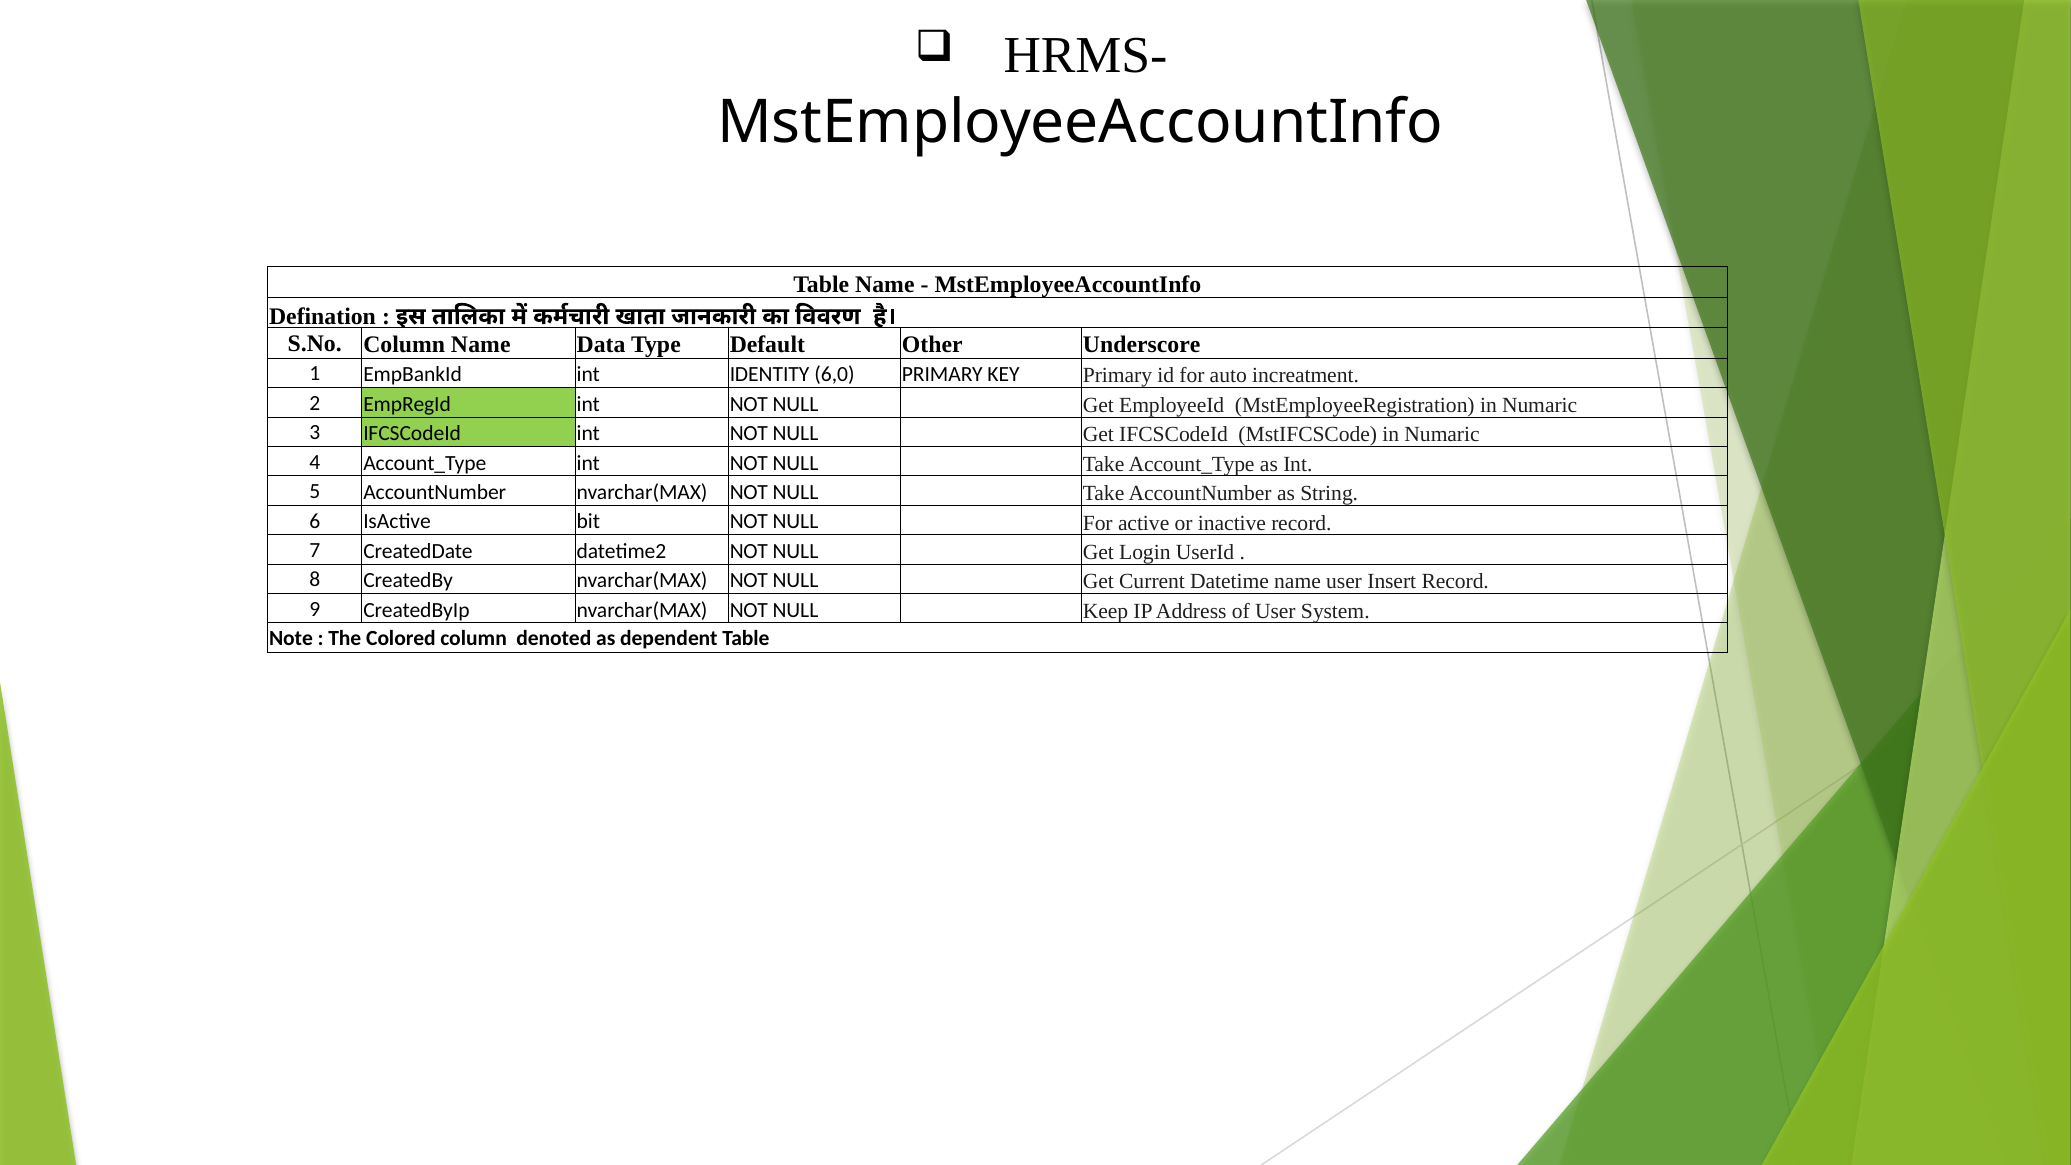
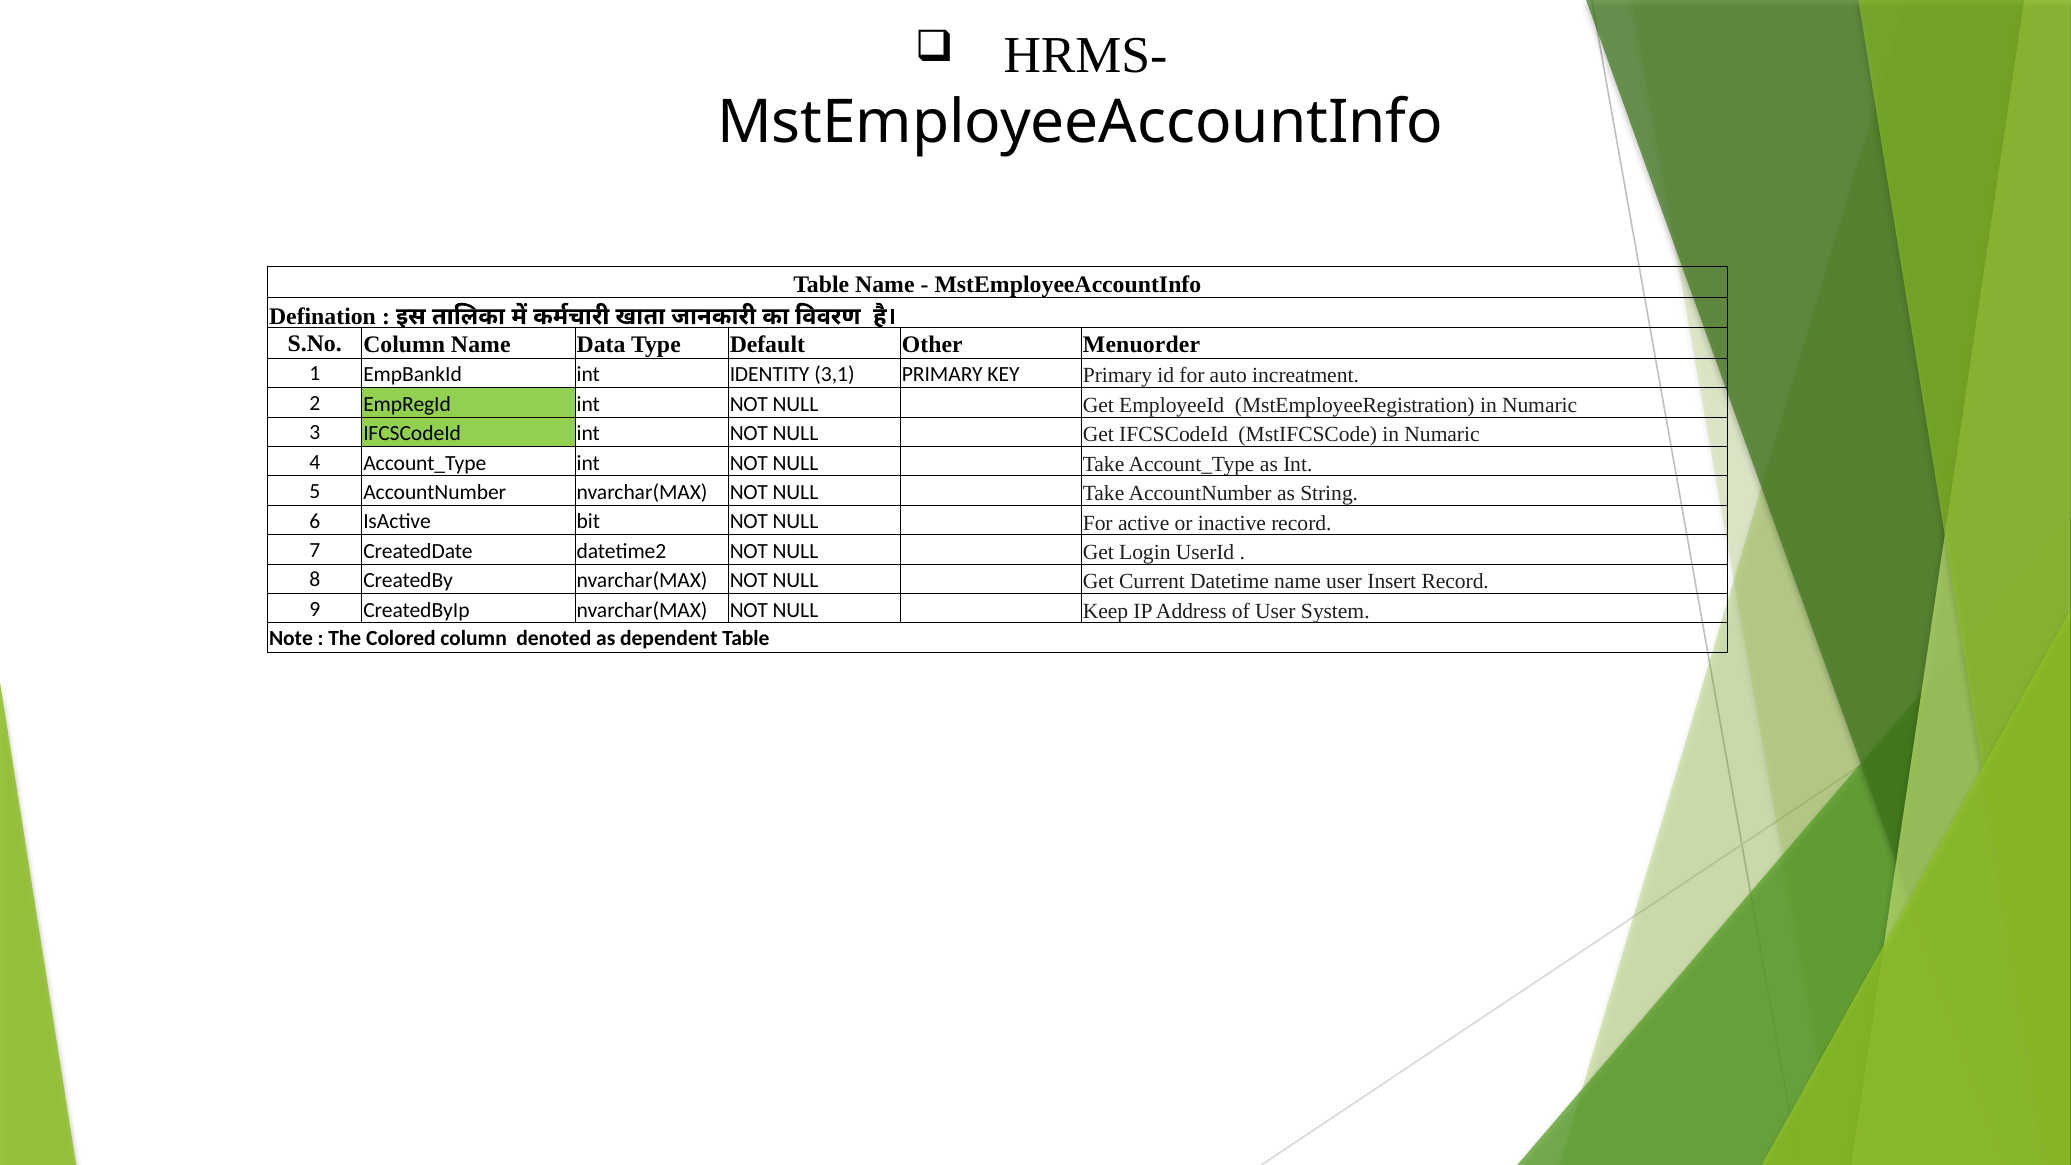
Underscore: Underscore -> Menuorder
6,0: 6,0 -> 3,1
